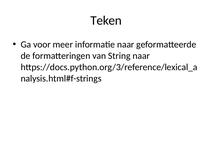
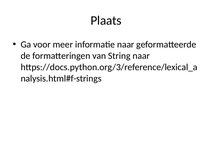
Teken: Teken -> Plaats
